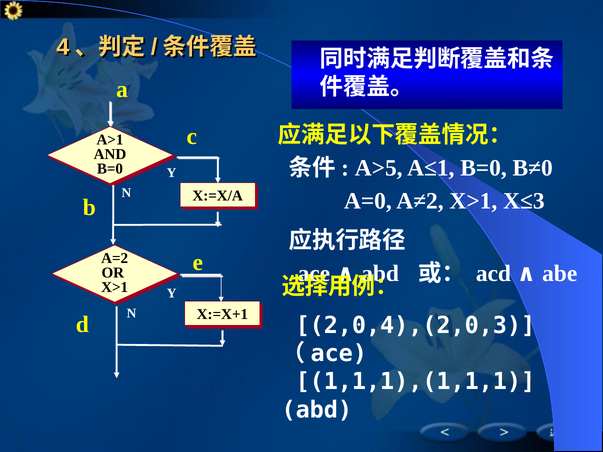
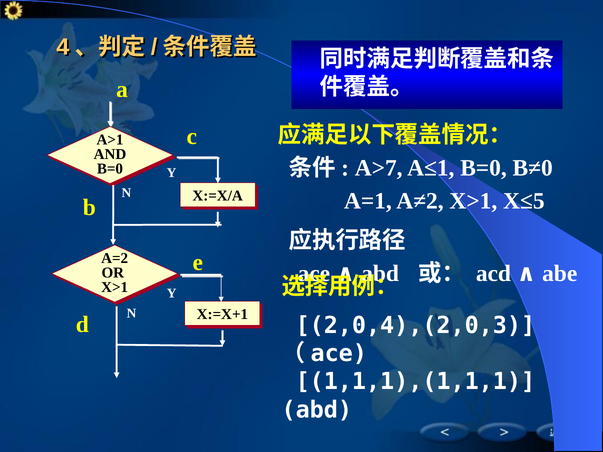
A>5: A>5 -> A>7
A=0: A=0 -> A=1
X≤3: X≤3 -> X≤5
